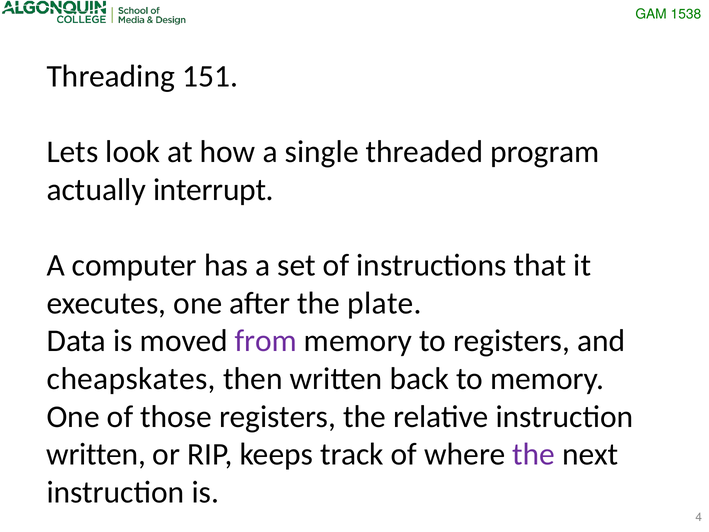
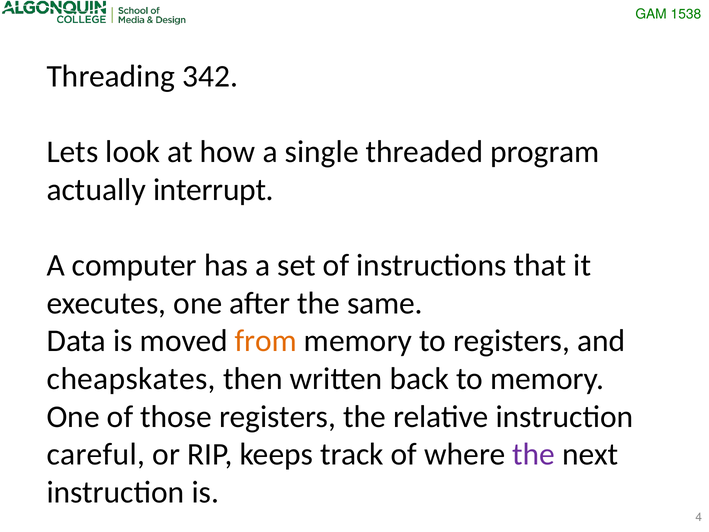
151: 151 -> 342
plate: plate -> same
from colour: purple -> orange
written at (96, 454): written -> careful
